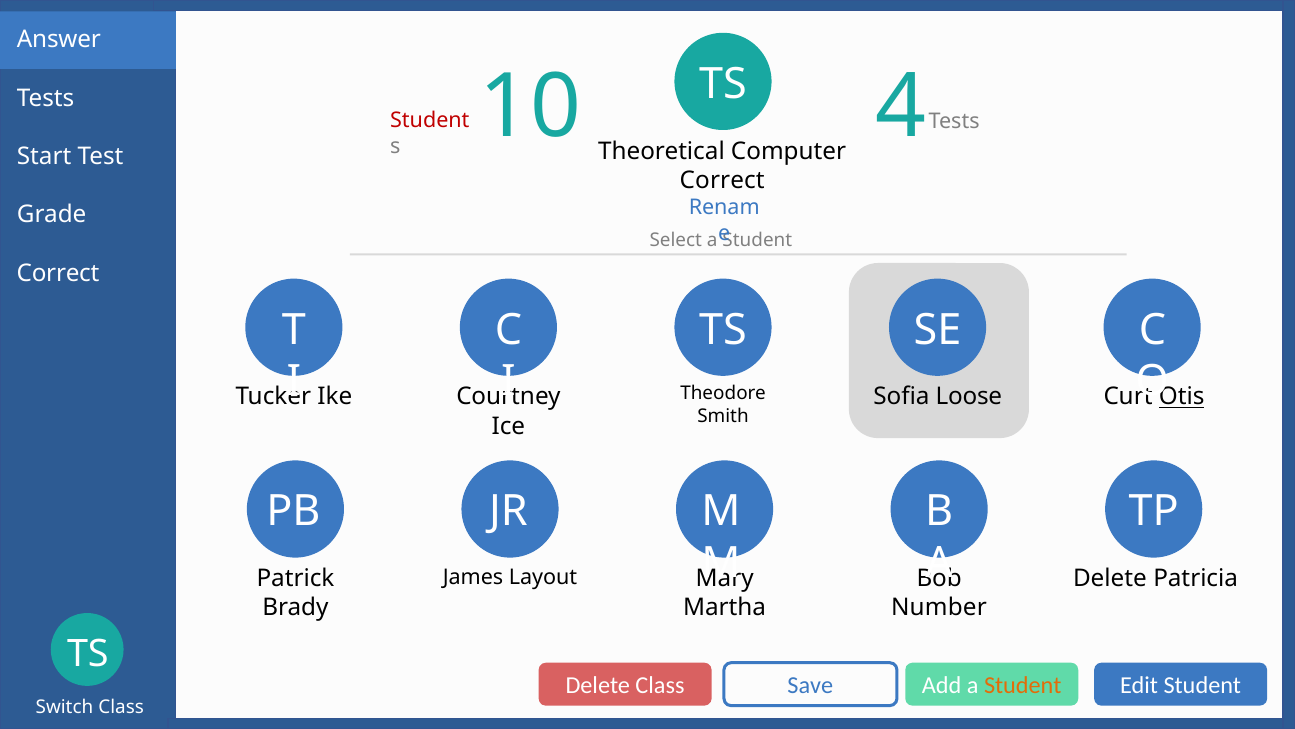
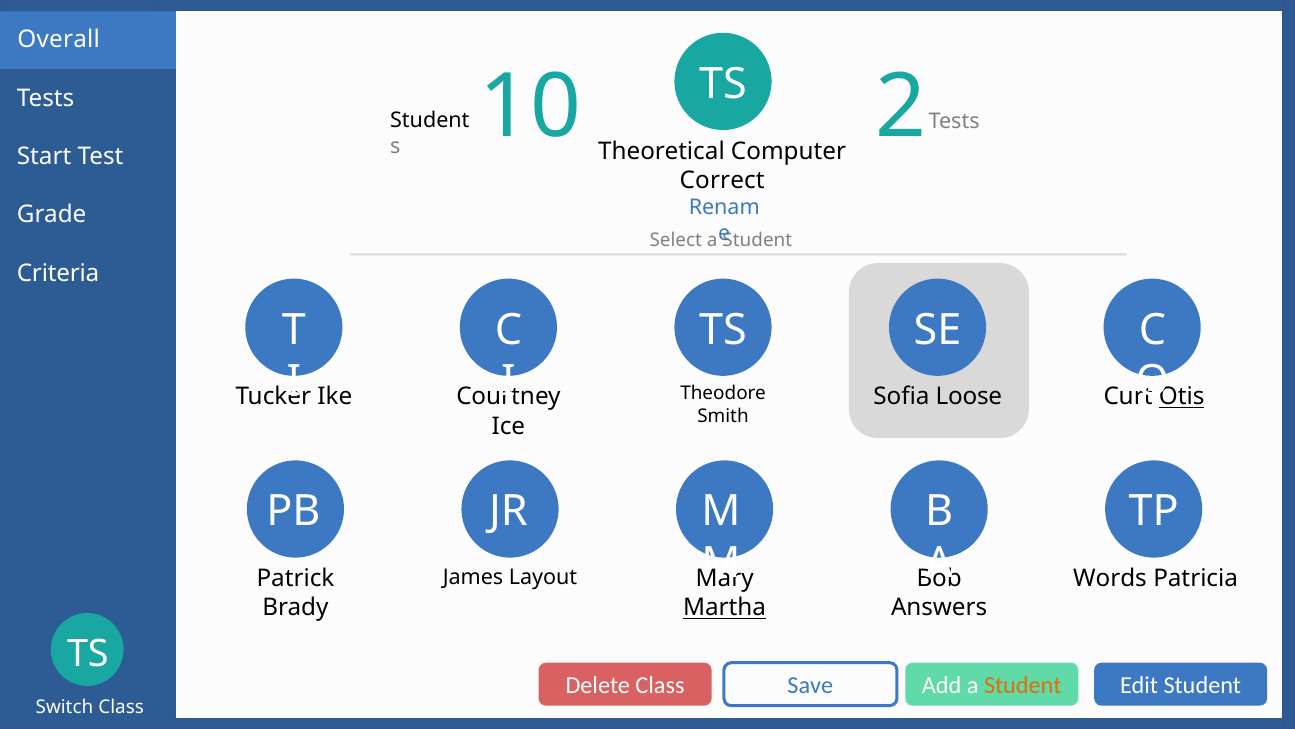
Answer: Answer -> Overall
Student at (430, 121) colour: red -> black
4: 4 -> 2
Correct at (58, 273): Correct -> Criteria
Delete at (1110, 578): Delete -> Words
Martha underline: none -> present
Number: Number -> Answers
